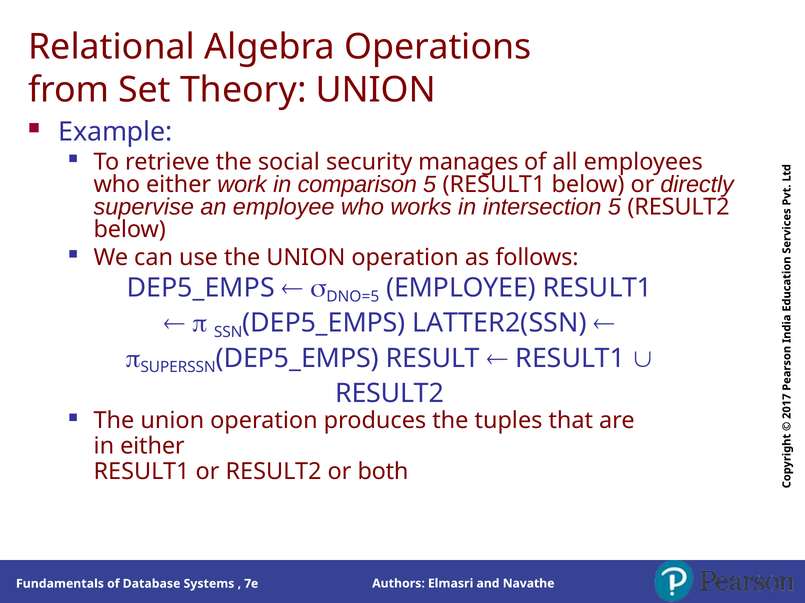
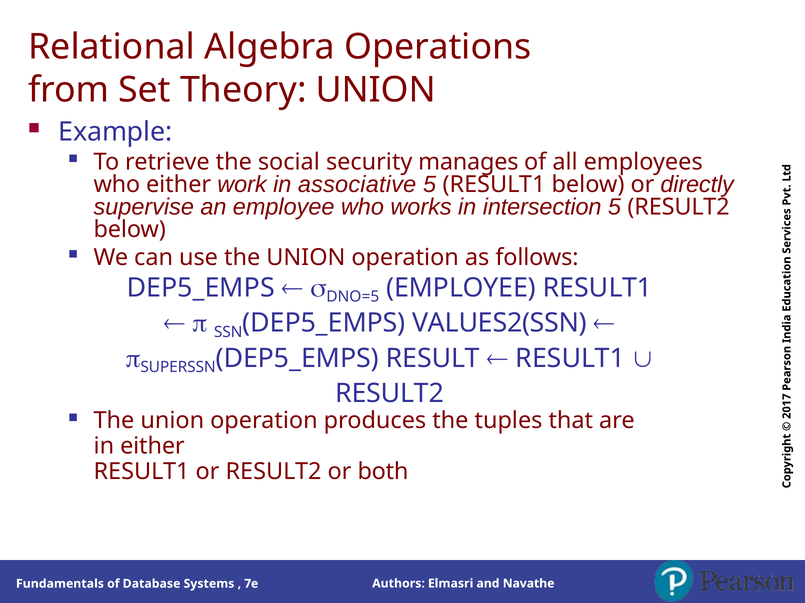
comparison: comparison -> associative
LATTER2(SSN: LATTER2(SSN -> VALUES2(SSN
